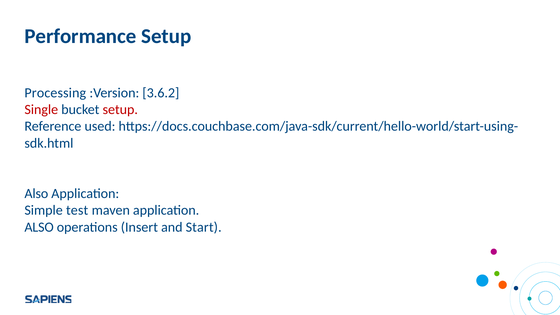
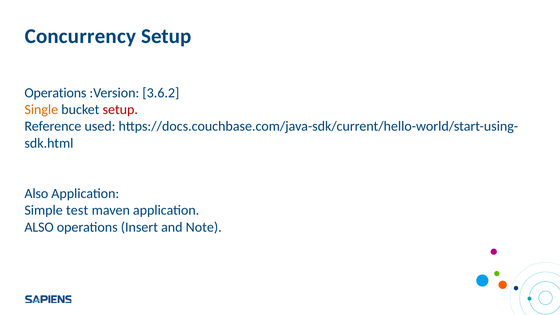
Performance: Performance -> Concurrency
Processing at (55, 93): Processing -> Operations
Single colour: red -> orange
Start: Start -> Note
